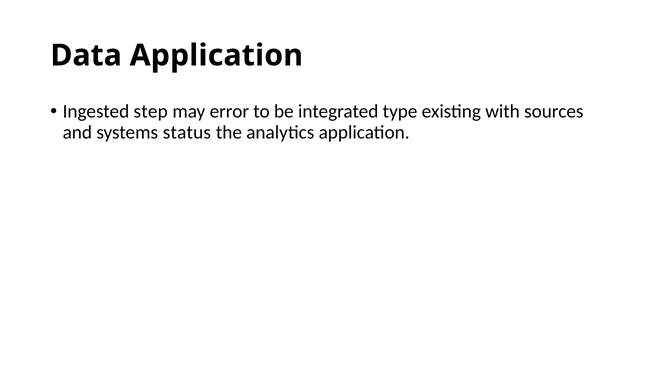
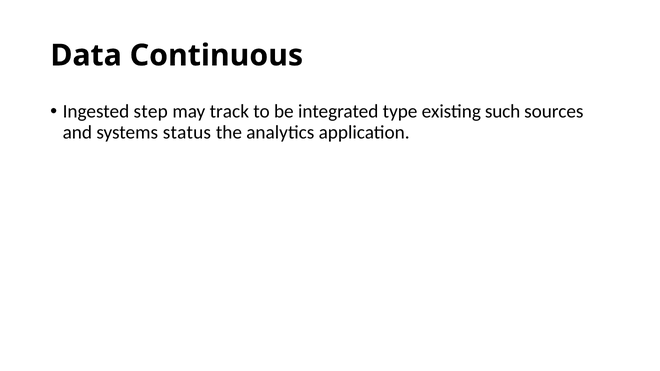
Data Application: Application -> Continuous
error: error -> track
with: with -> such
